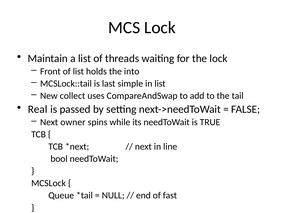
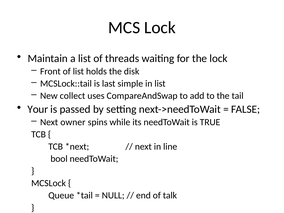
into: into -> disk
Real: Real -> Your
fast: fast -> talk
